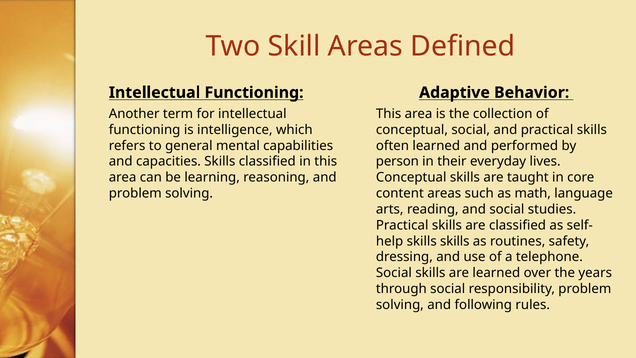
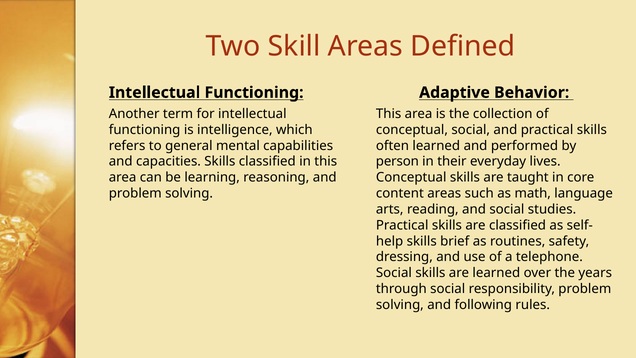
skills skills: skills -> brief
